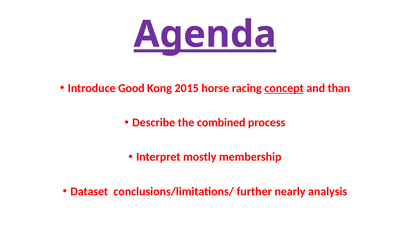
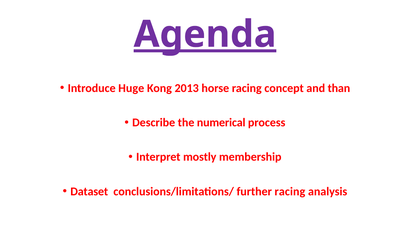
Good: Good -> Huge
2015: 2015 -> 2013
concept underline: present -> none
combined: combined -> numerical
further nearly: nearly -> racing
